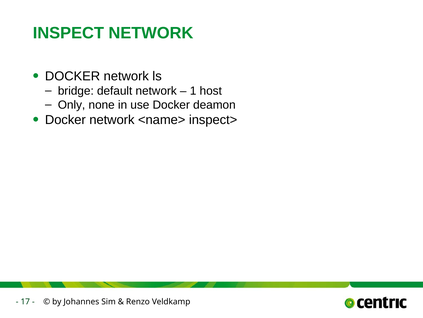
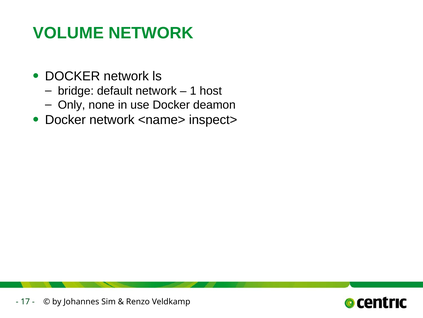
INSPECT: INSPECT -> VOLUME
